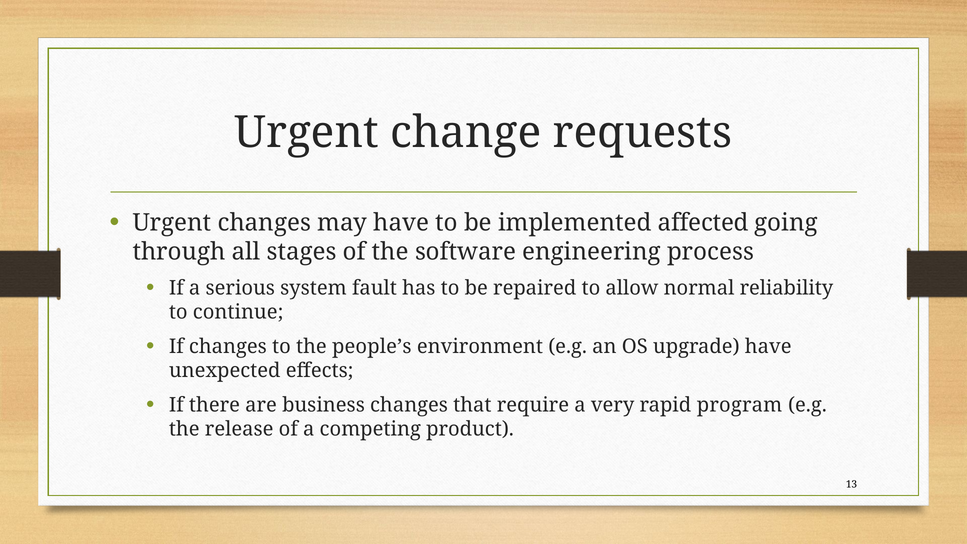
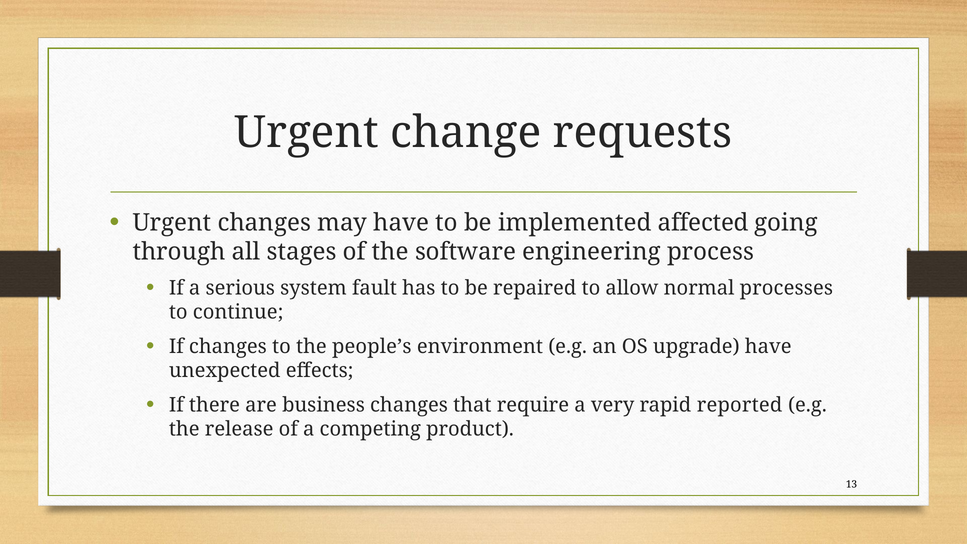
reliability: reliability -> processes
program: program -> reported
